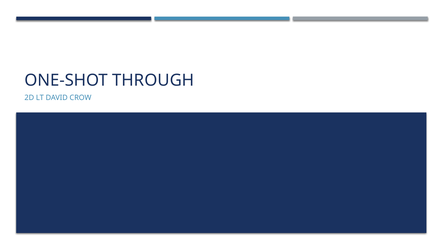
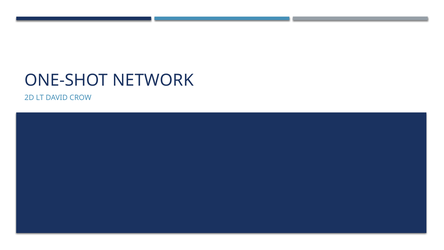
THROUGH: THROUGH -> NETWORK
